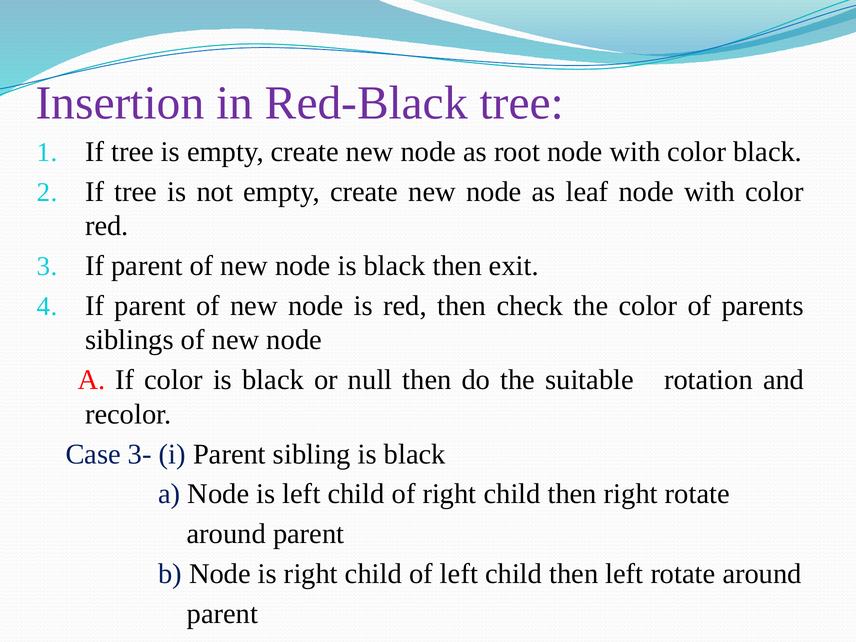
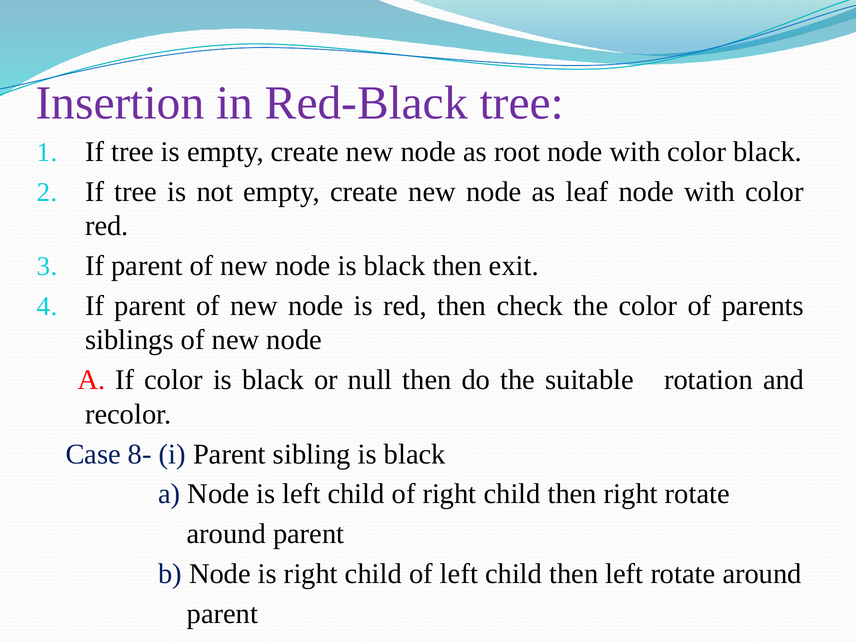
3-: 3- -> 8-
